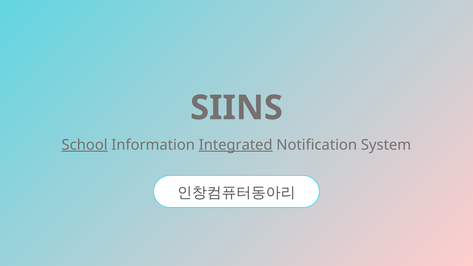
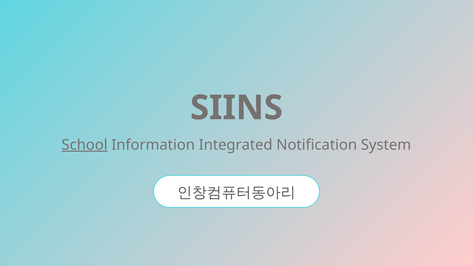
Integrated underline: present -> none
